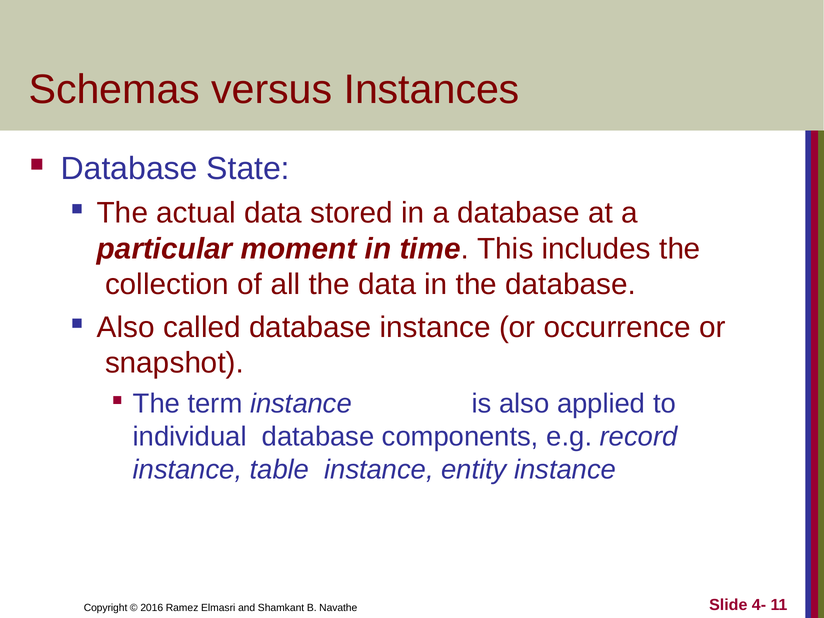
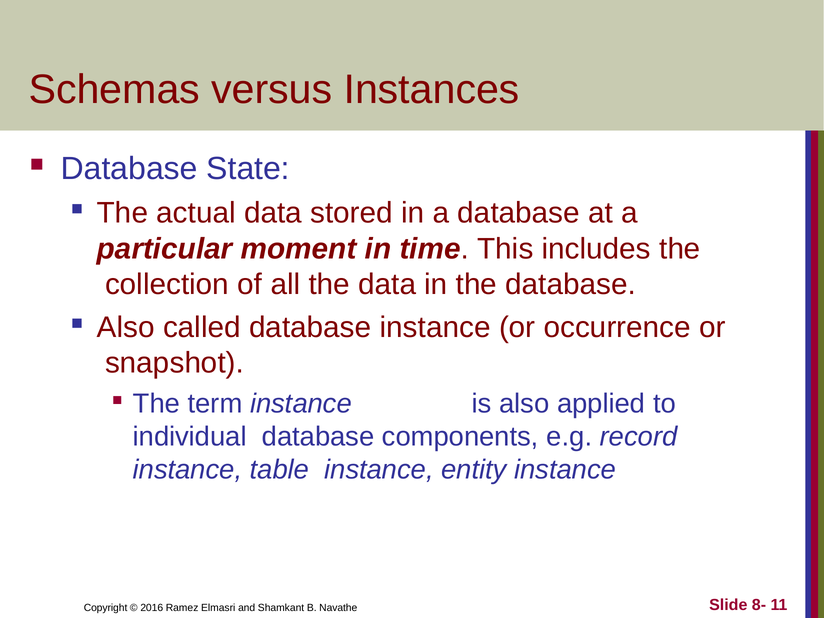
4-: 4- -> 8-
